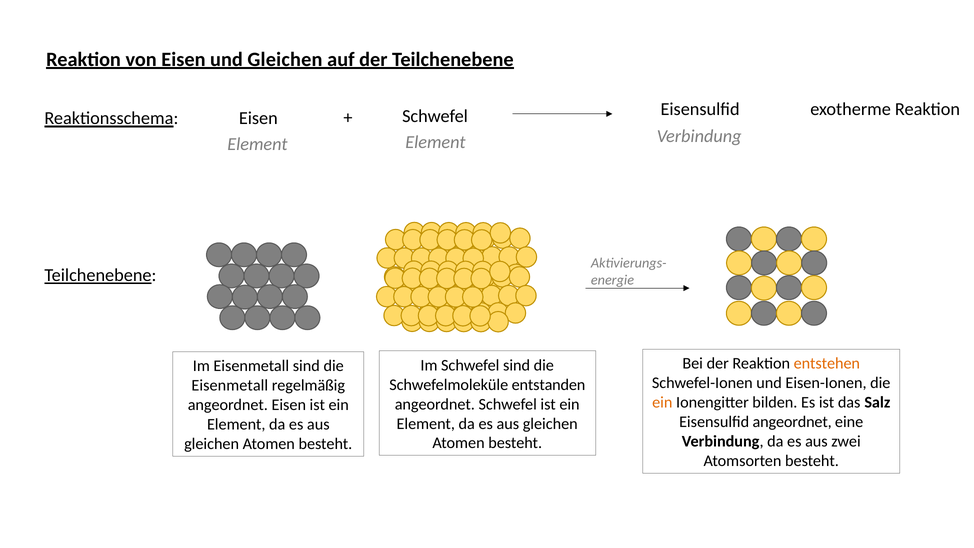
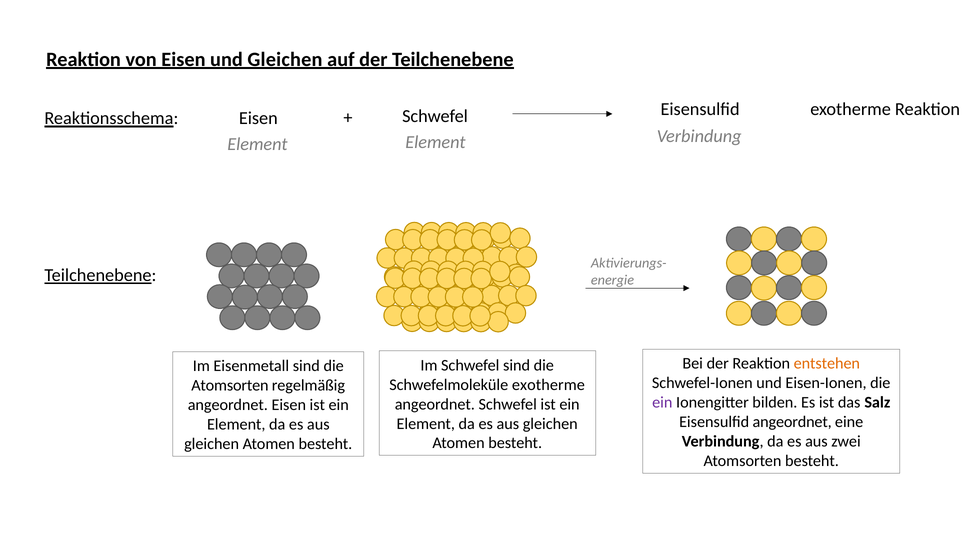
Schwefelmoleküle entstanden: entstanden -> exotherme
Eisenmetall at (230, 385): Eisenmetall -> Atomsorten
ein at (662, 402) colour: orange -> purple
